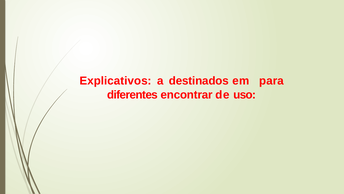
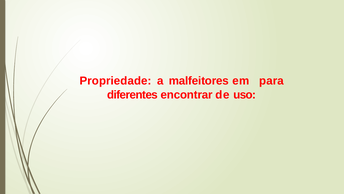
Explicativos: Explicativos -> Propriedade
destinados: destinados -> malfeitores
